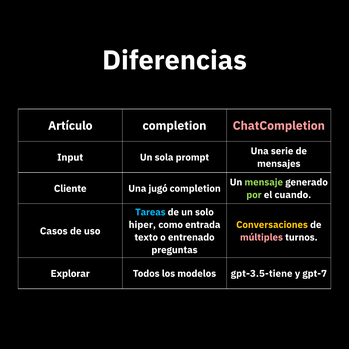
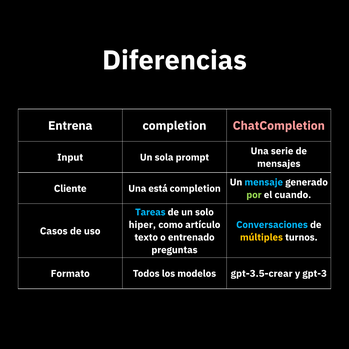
Artículo: Artículo -> Entrena
mensaje colour: light green -> light blue
jugó: jugó -> está
entrada: entrada -> artículo
Conversaciones colour: yellow -> light blue
múltiples colour: pink -> yellow
Explorar: Explorar -> Formato
gpt-3.5-tiene: gpt-3.5-tiene -> gpt-3.5-crear
gpt-7: gpt-7 -> gpt-3
